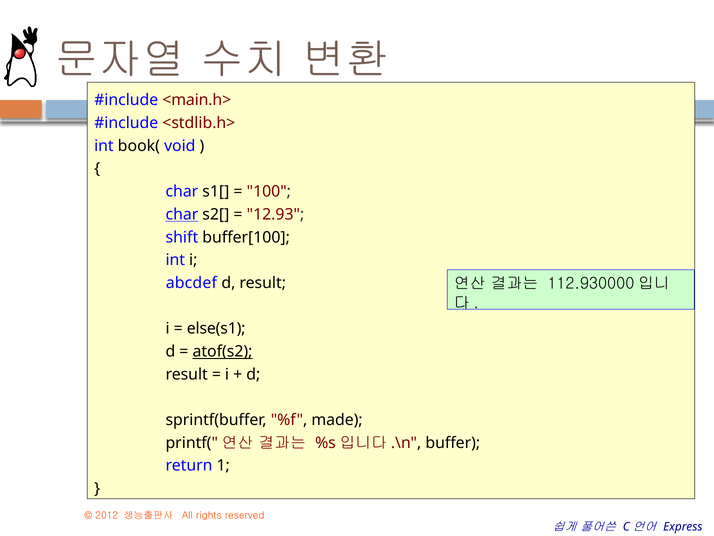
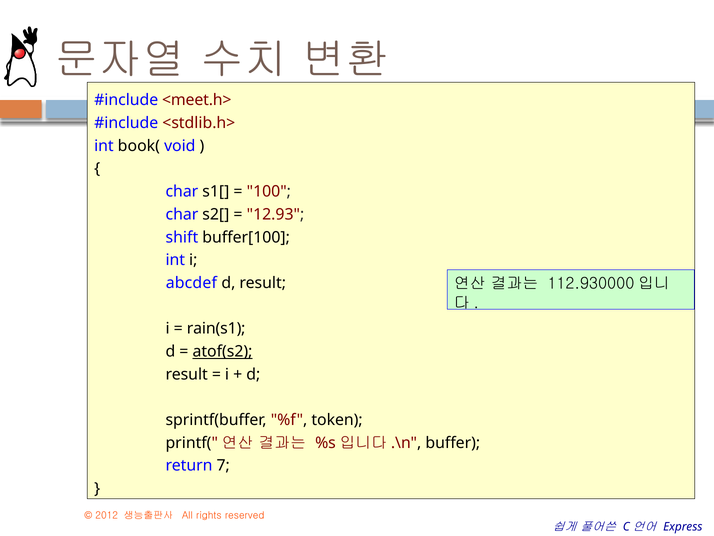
<main.h>: <main.h> -> <meet.h>
char at (182, 214) underline: present -> none
else(s1: else(s1 -> rain(s1
made: made -> token
1: 1 -> 7
